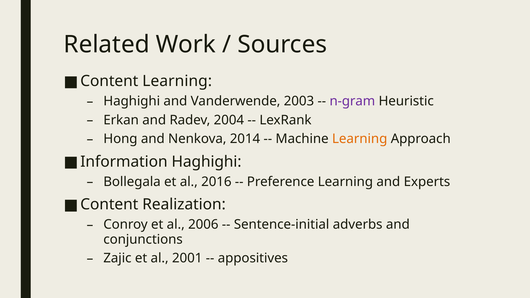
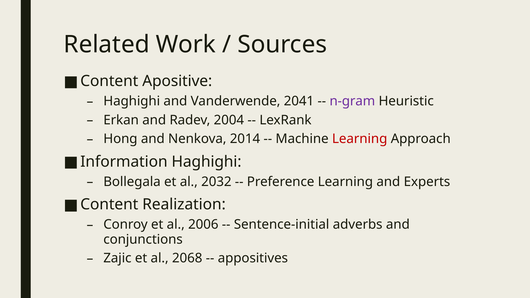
Content Learning: Learning -> Apositive
2003: 2003 -> 2041
Learning at (360, 139) colour: orange -> red
2016: 2016 -> 2032
2001: 2001 -> 2068
